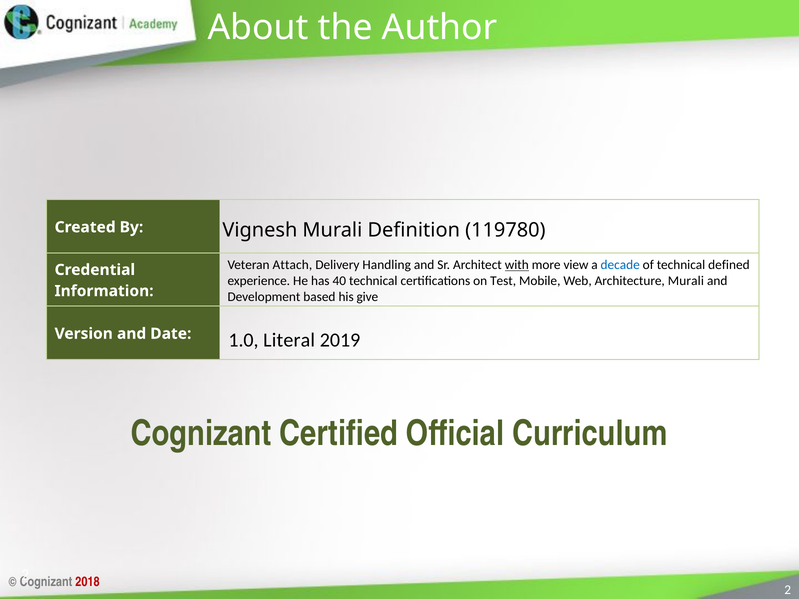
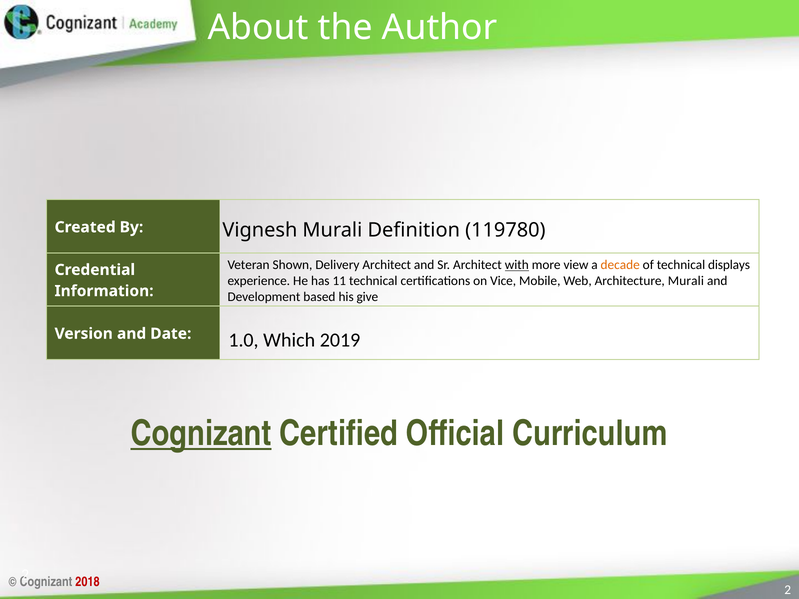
Attach: Attach -> Shown
Delivery Handling: Handling -> Architect
decade colour: blue -> orange
defined: defined -> displays
40: 40 -> 11
Test: Test -> Vice
Literal: Literal -> Which
Cognizant at (201, 434) underline: none -> present
